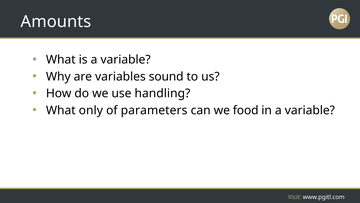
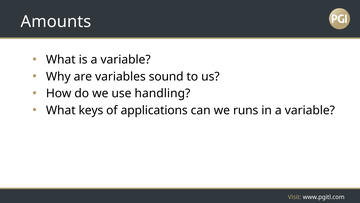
only: only -> keys
parameters: parameters -> applications
food: food -> runs
